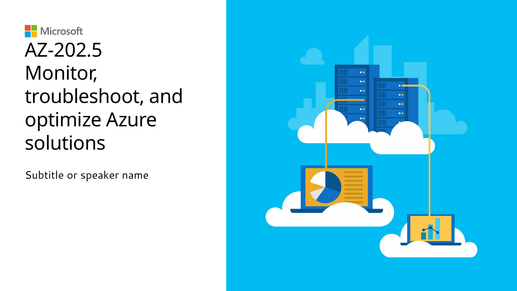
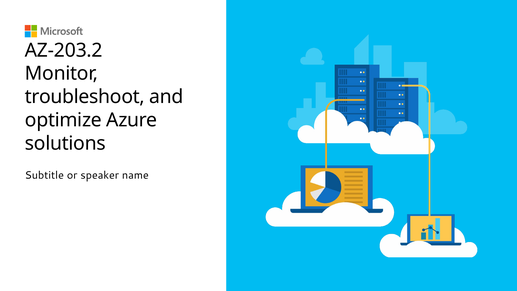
AZ-202.5: AZ-202.5 -> AZ-203.2
